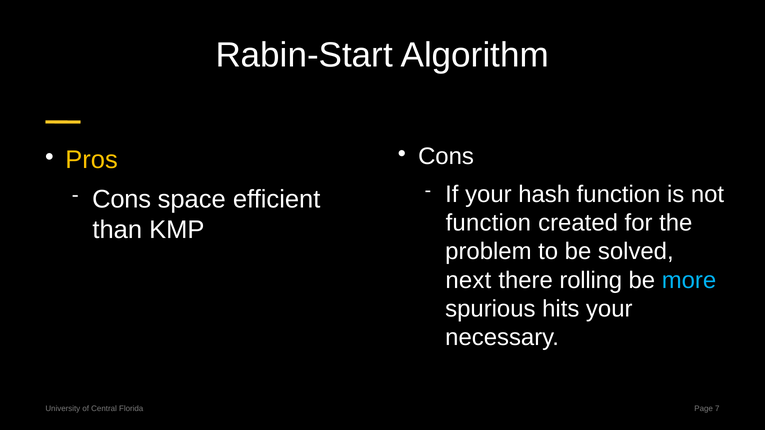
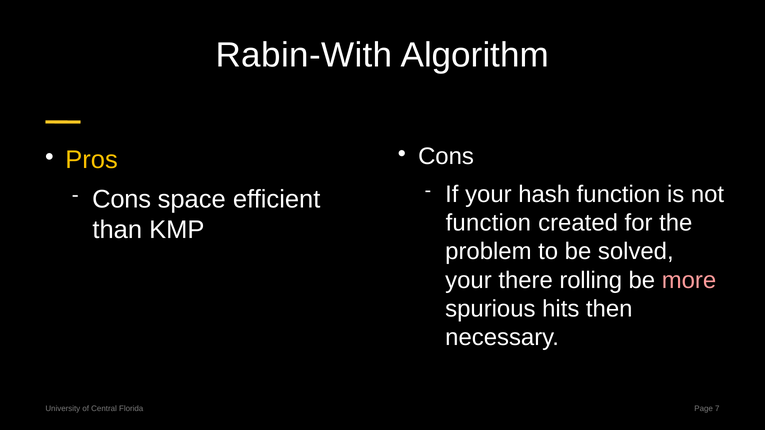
Rabin-Start: Rabin-Start -> Rabin-With
next at (468, 281): next -> your
more colour: light blue -> pink
hits your: your -> then
